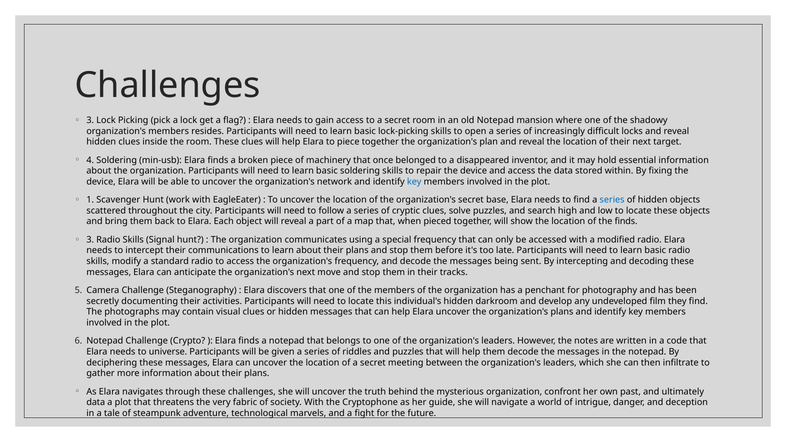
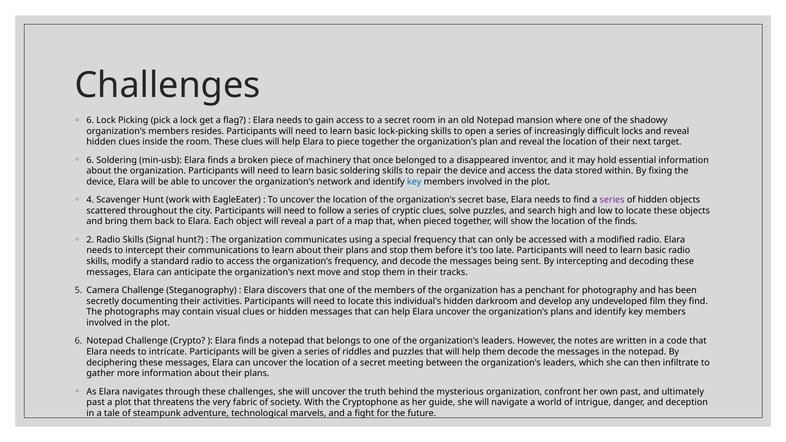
3 at (90, 120): 3 -> 6
4 at (90, 160): 4 -> 6
1: 1 -> 4
series at (612, 200) colour: blue -> purple
3 at (90, 240): 3 -> 2
universe: universe -> intricate
data at (96, 403): data -> past
